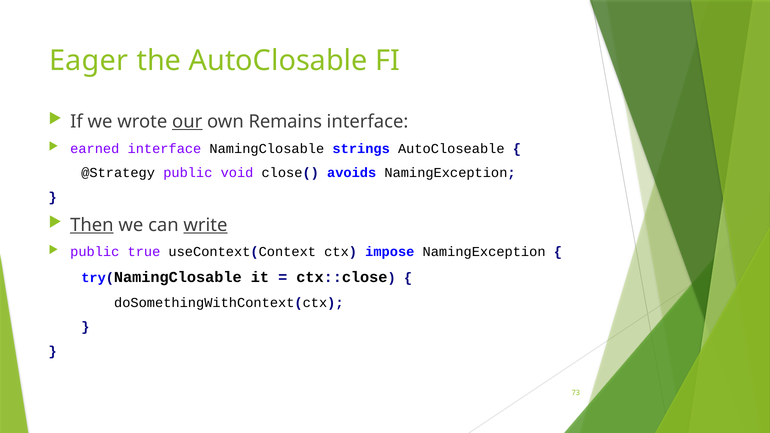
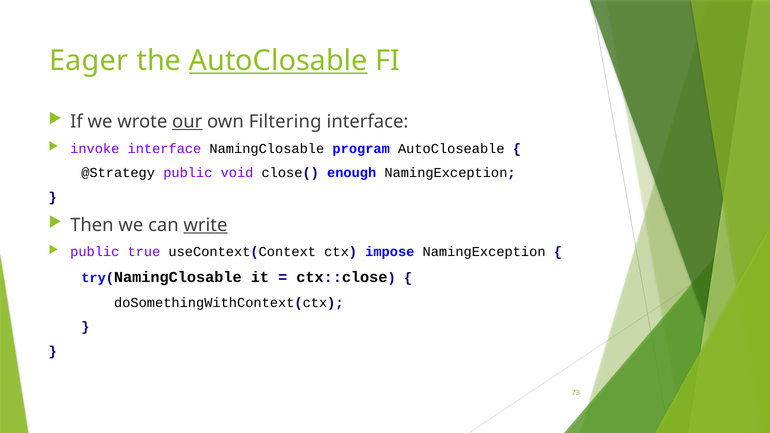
AutoClosable underline: none -> present
Remains: Remains -> Filtering
earned: earned -> invoke
strings: strings -> program
avoids: avoids -> enough
Then underline: present -> none
